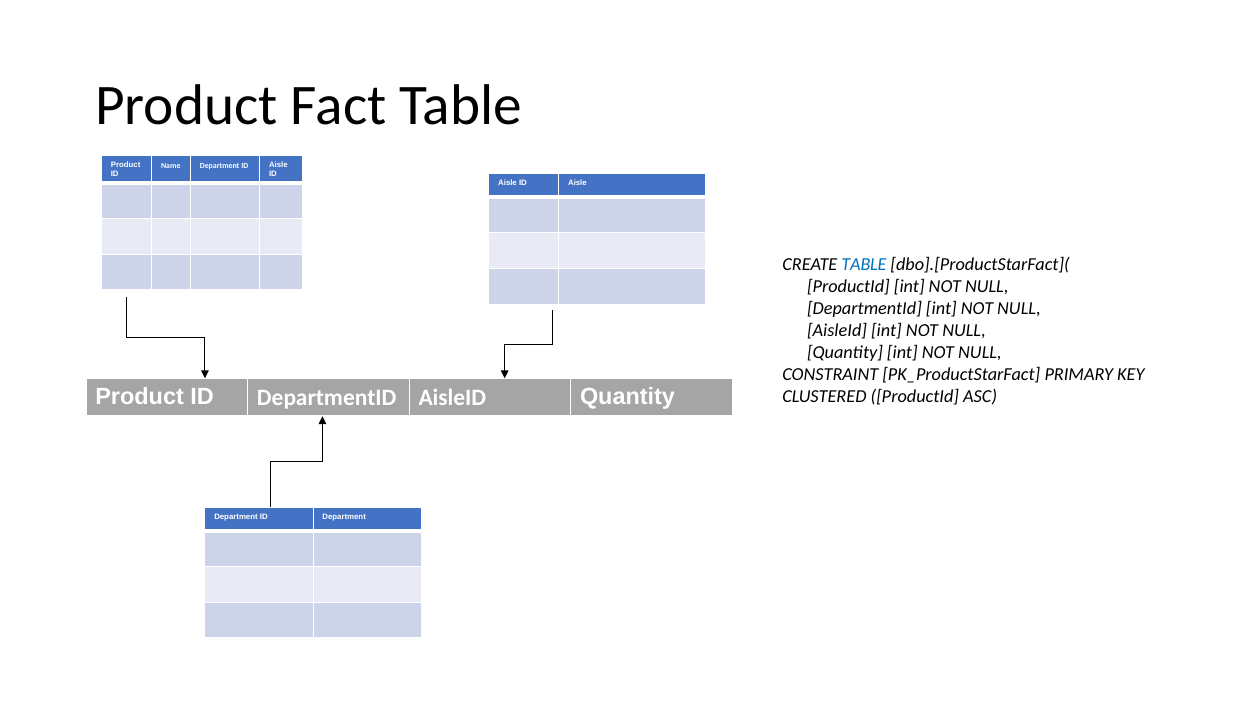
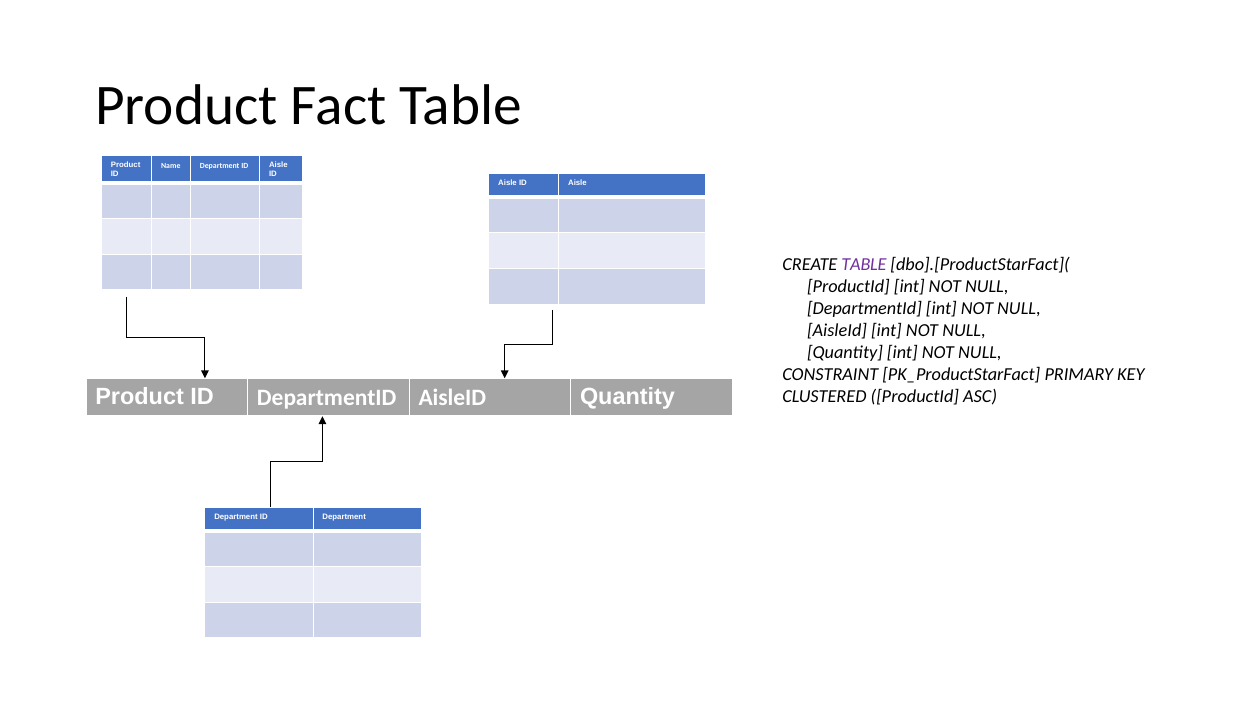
TABLE at (864, 264) colour: blue -> purple
